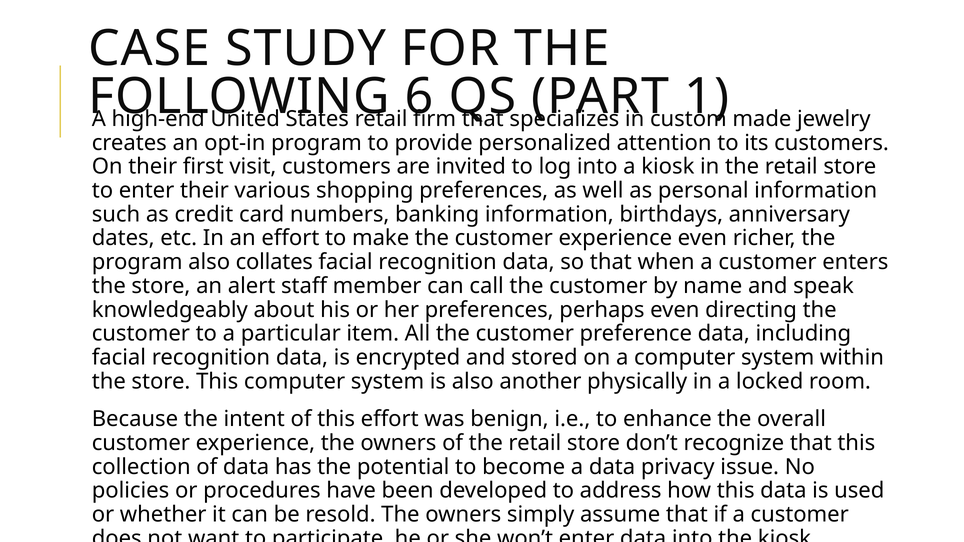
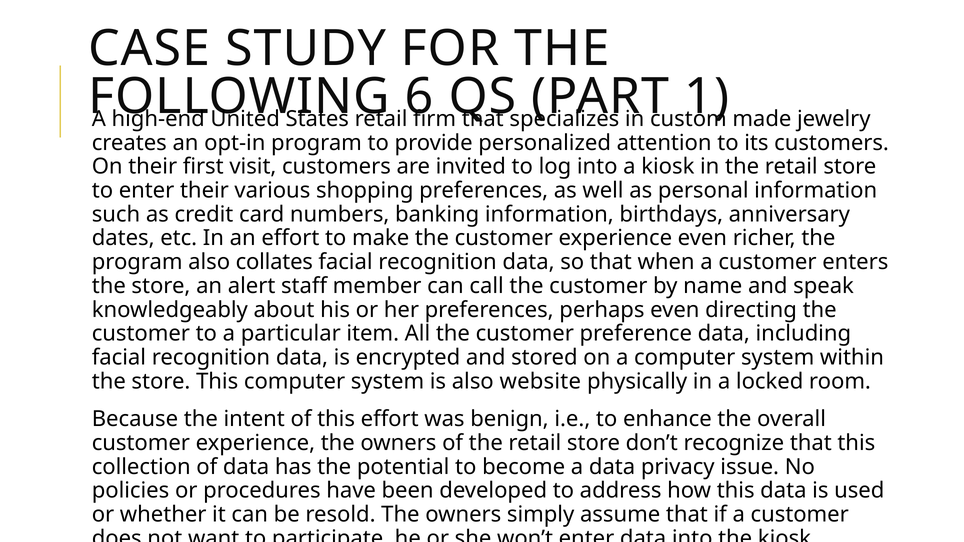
another: another -> website
